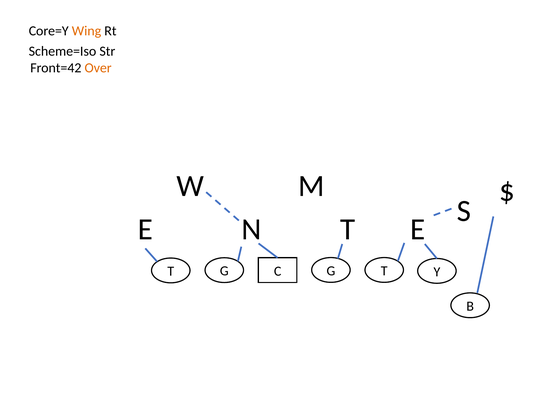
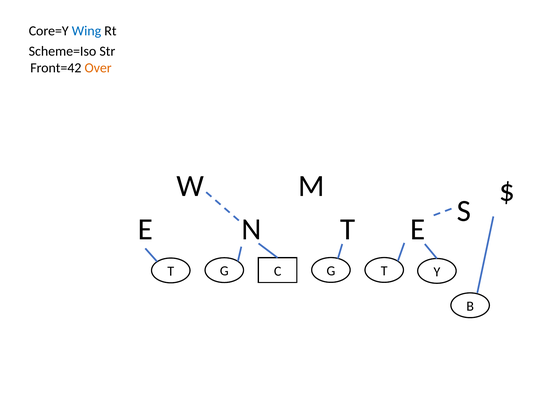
Wing colour: orange -> blue
